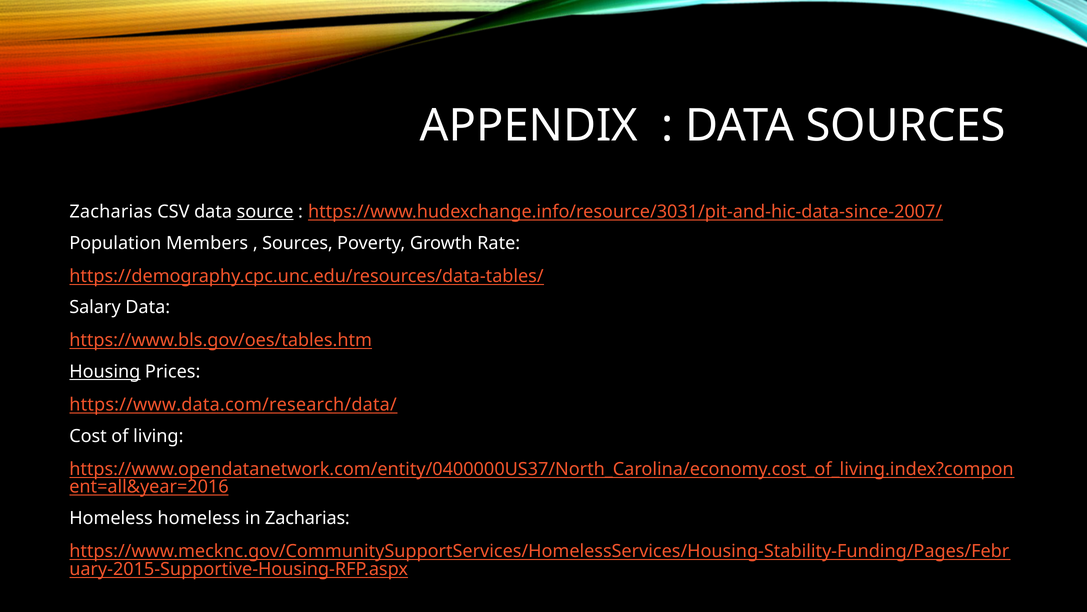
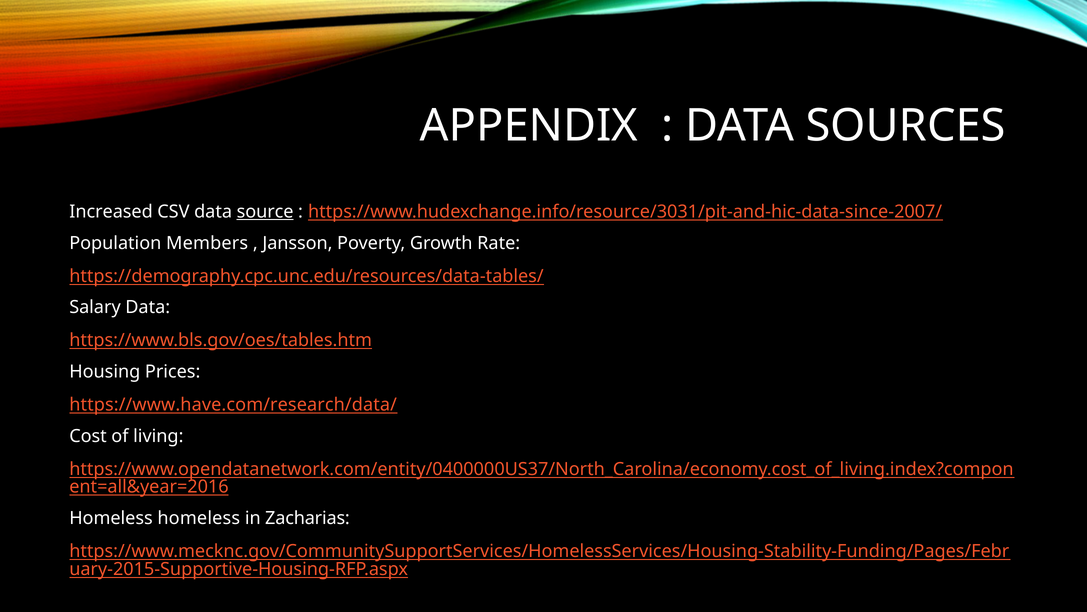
Zacharias at (111, 211): Zacharias -> Increased
Sources at (297, 243): Sources -> Jansson
Housing underline: present -> none
https://www.data.com/research/data/: https://www.data.com/research/data/ -> https://www.have.com/research/data/
